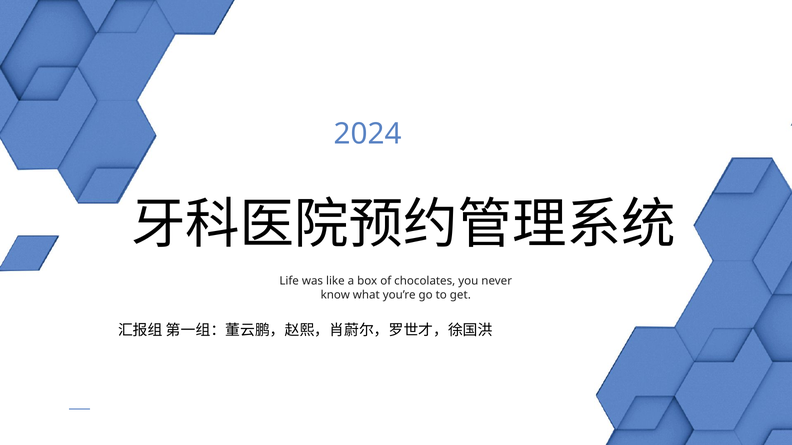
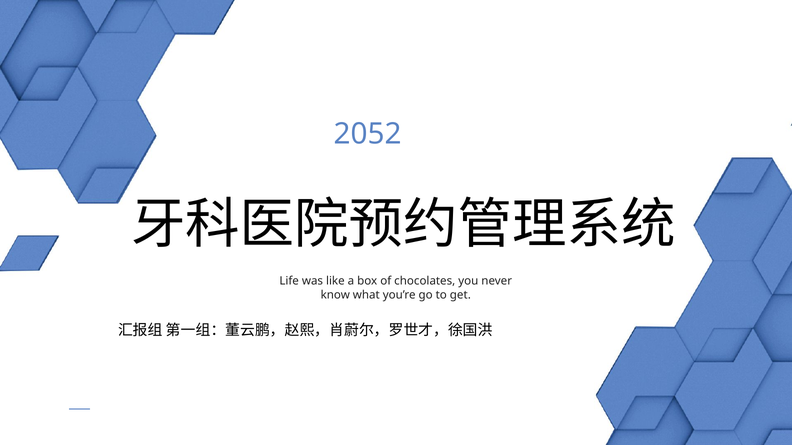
2024: 2024 -> 2052
